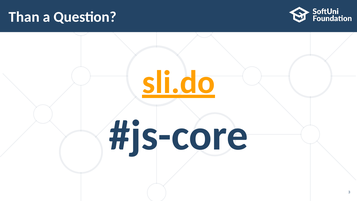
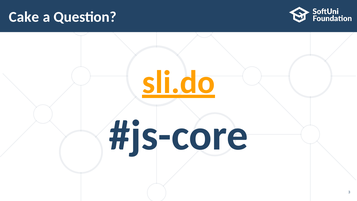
Than: Than -> Cake
